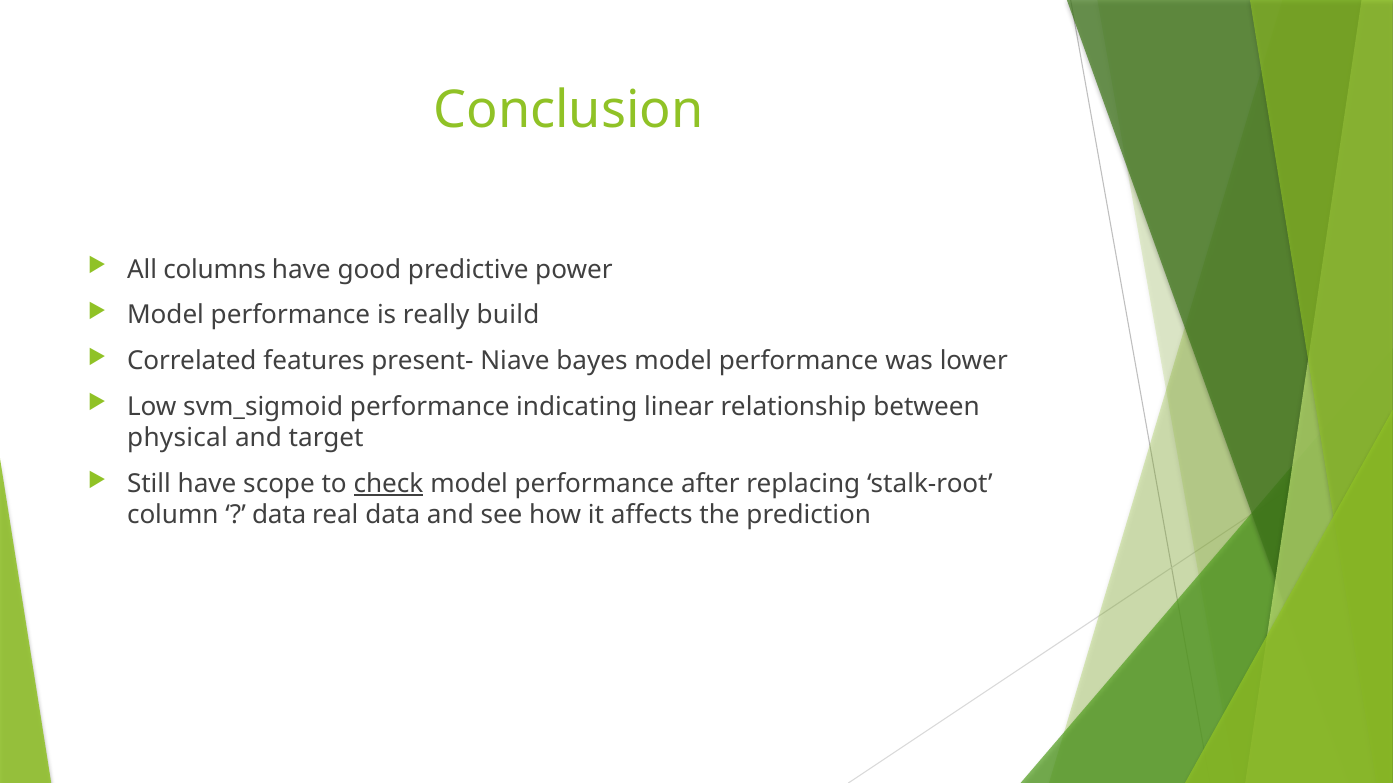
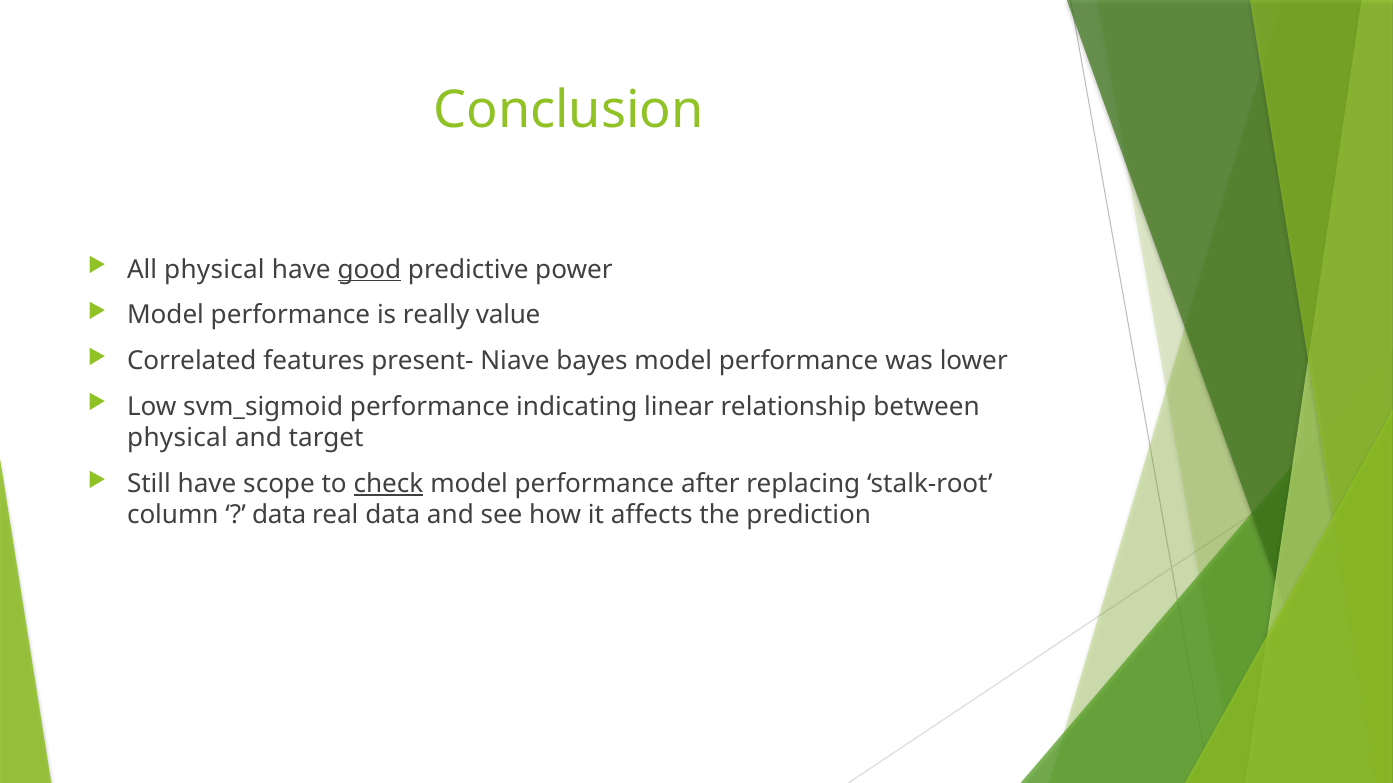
All columns: columns -> physical
good underline: none -> present
build: build -> value
